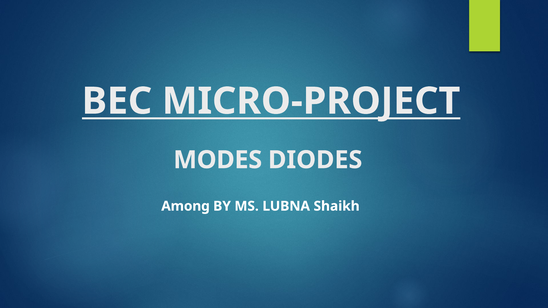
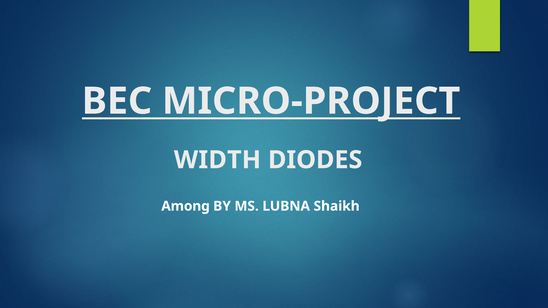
MODES: MODES -> WIDTH
